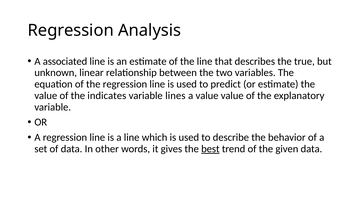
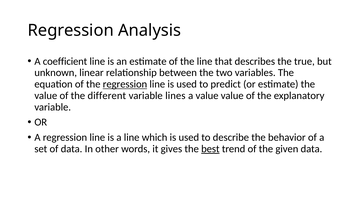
associated: associated -> coefficient
regression at (125, 84) underline: none -> present
indicates: indicates -> different
